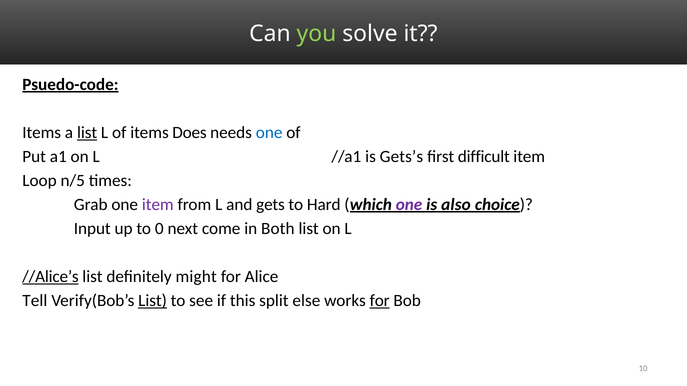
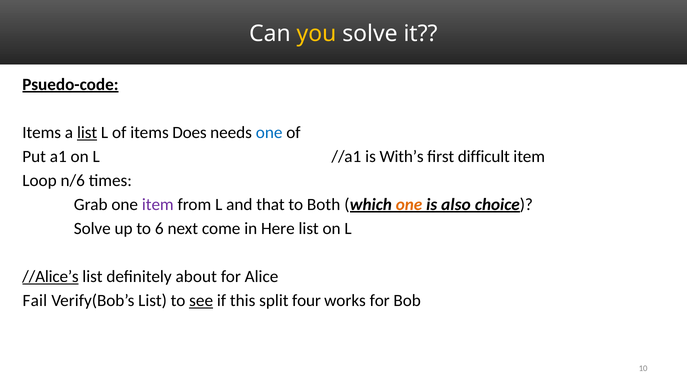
you colour: light green -> yellow
Gets’s: Gets’s -> With’s
n/5: n/5 -> n/6
gets: gets -> that
Hard: Hard -> Both
one at (409, 205) colour: purple -> orange
Input at (92, 229): Input -> Solve
0: 0 -> 6
Both: Both -> Here
might: might -> about
Tell: Tell -> Fail
List at (153, 301) underline: present -> none
see underline: none -> present
else: else -> four
for at (380, 301) underline: present -> none
